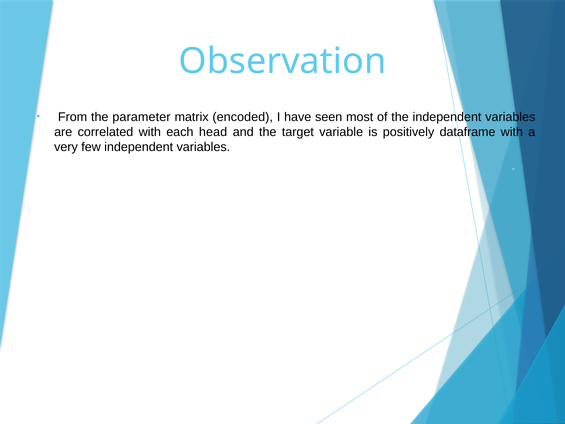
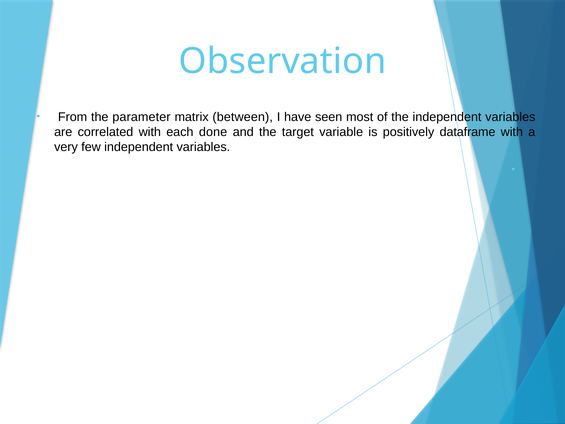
encoded: encoded -> between
head: head -> done
